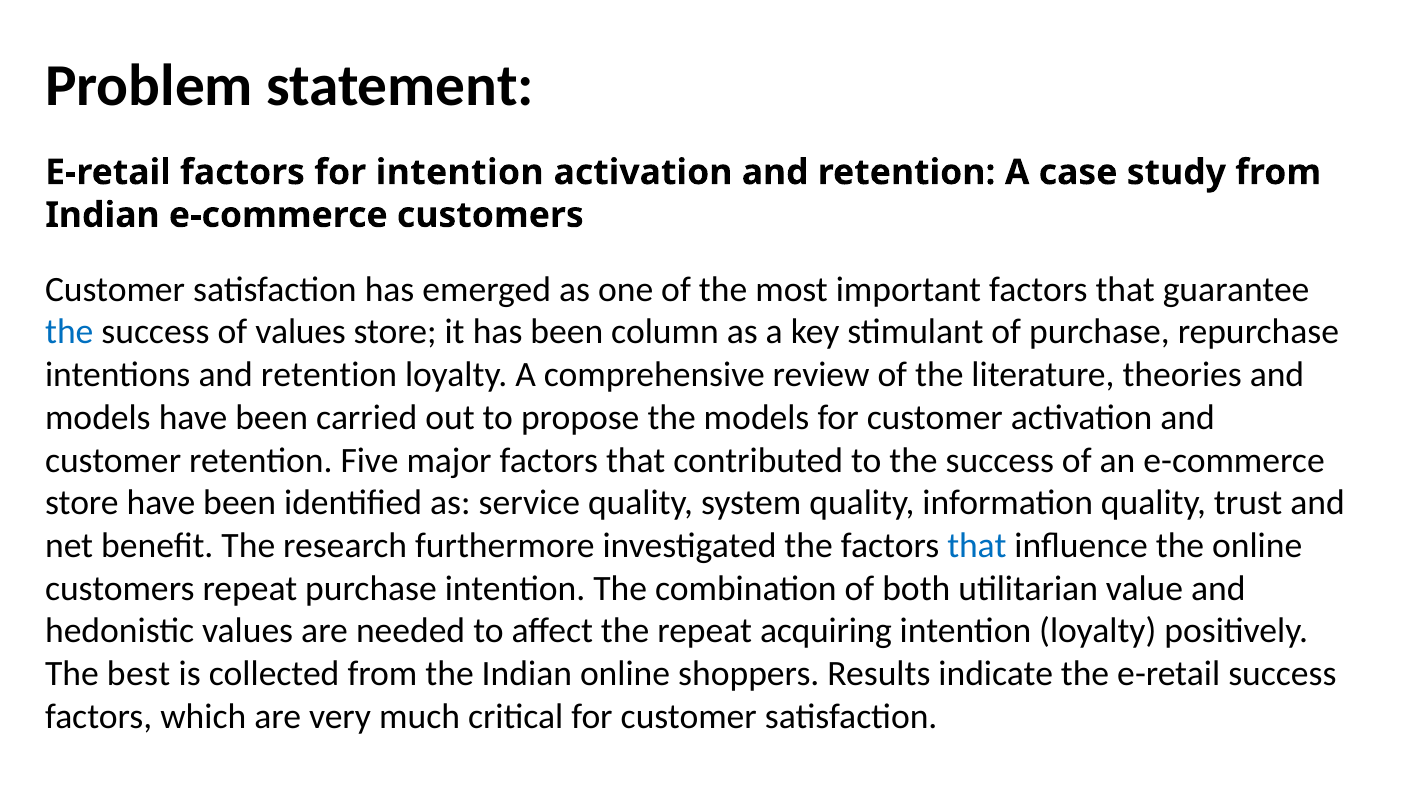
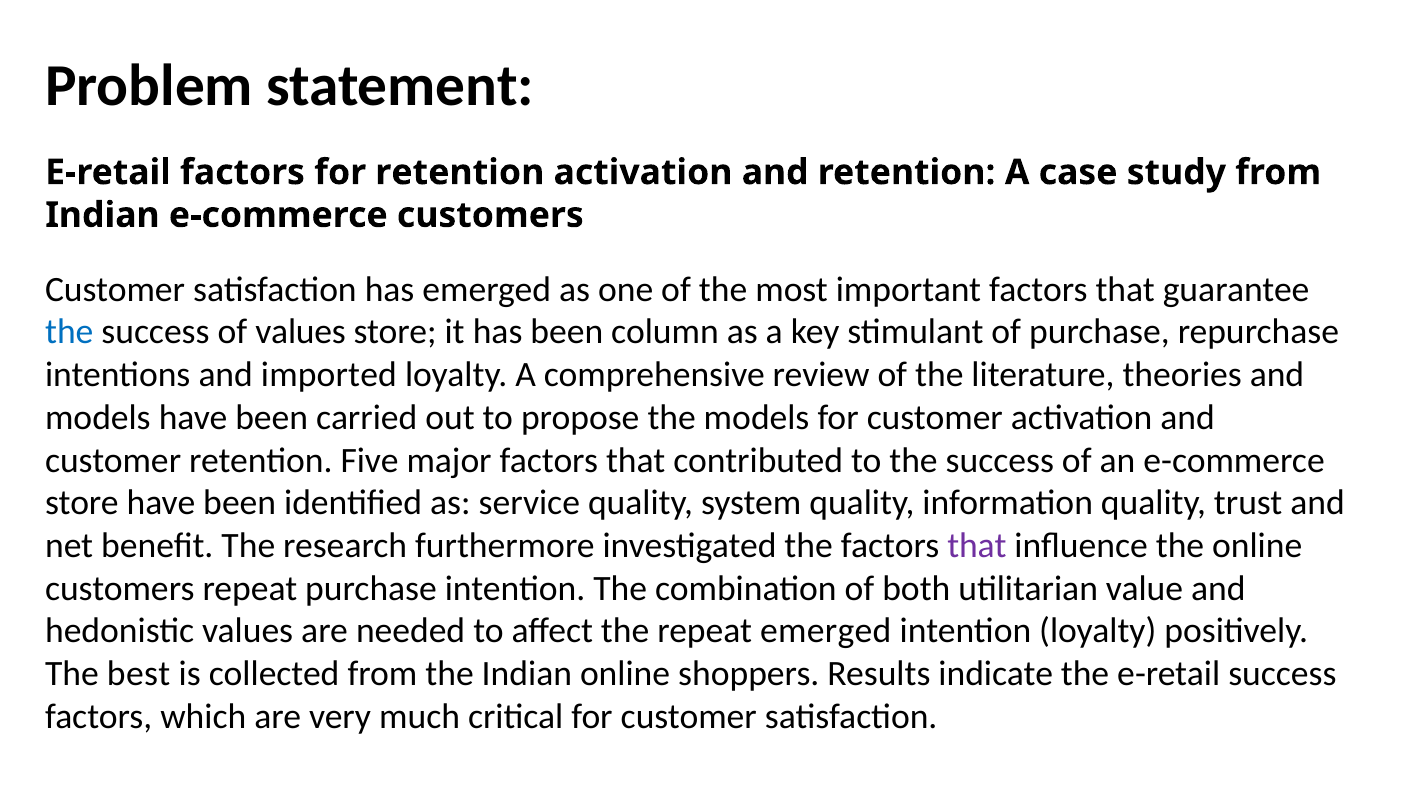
for intention: intention -> retention
intentions and retention: retention -> imported
that at (977, 546) colour: blue -> purple
repeat acquiring: acquiring -> emerged
